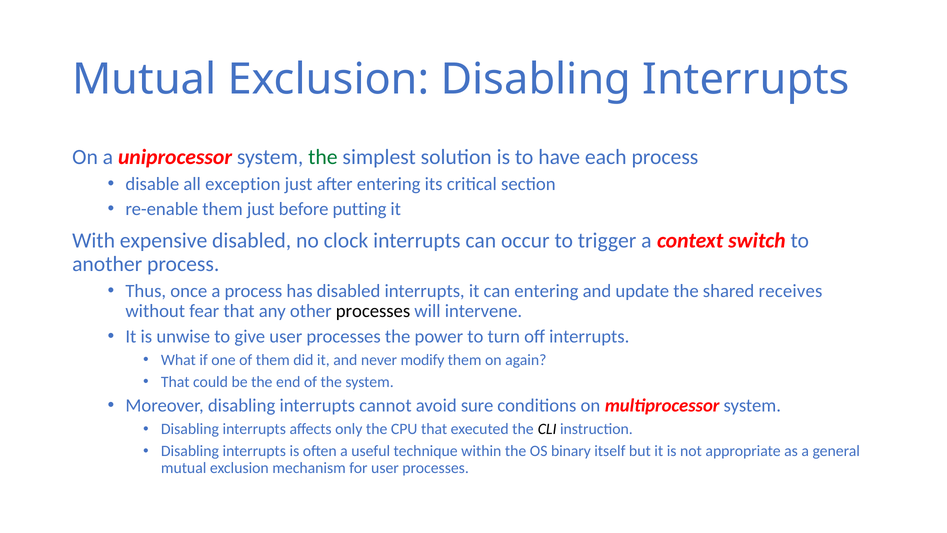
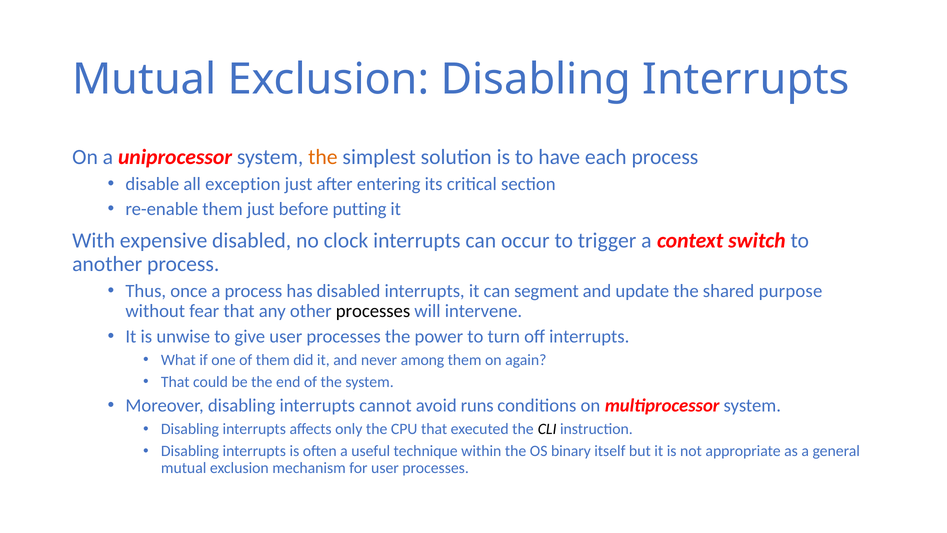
the at (323, 157) colour: green -> orange
can entering: entering -> segment
receives: receives -> purpose
modify: modify -> among
sure: sure -> runs
